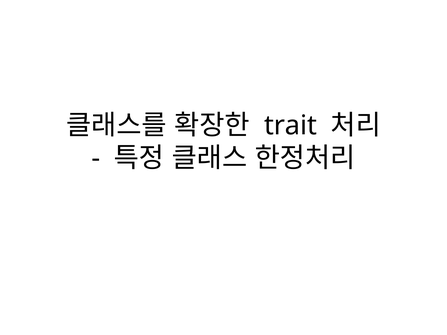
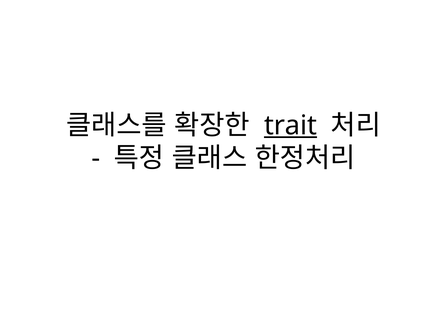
trait underline: none -> present
